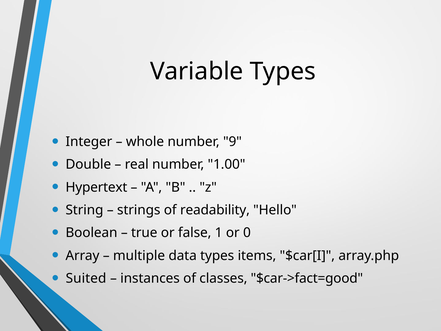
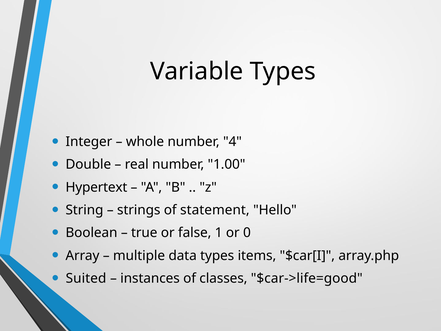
9: 9 -> 4
readability: readability -> statement
$car->fact=good: $car->fact=good -> $car->life=good
